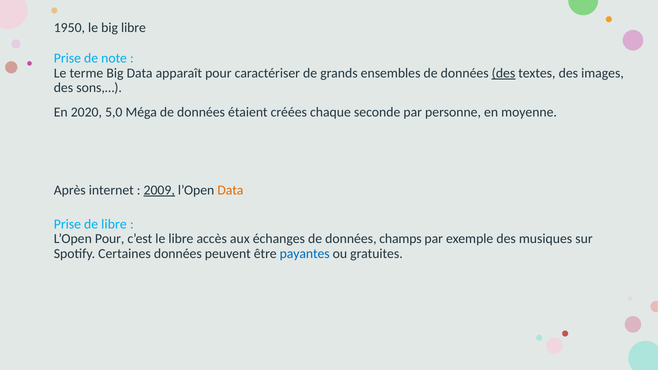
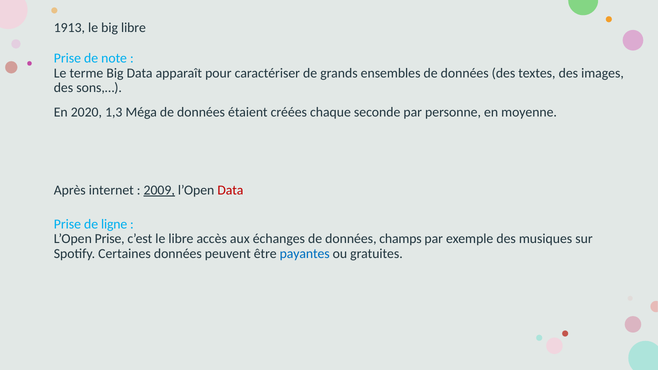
1950: 1950 -> 1913
des at (504, 73) underline: present -> none
5,0: 5,0 -> 1,3
Data at (230, 190) colour: orange -> red
de libre: libre -> ligne
L’Open Pour: Pour -> Prise
